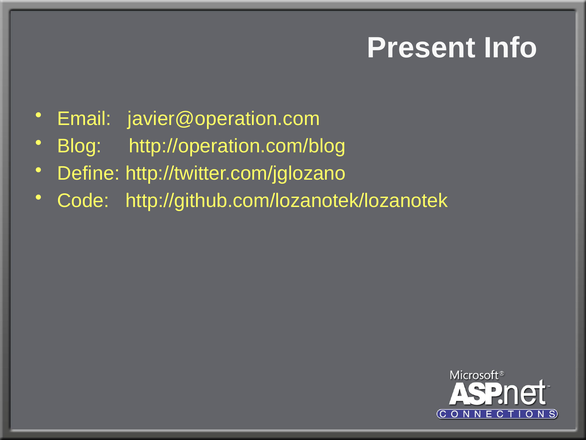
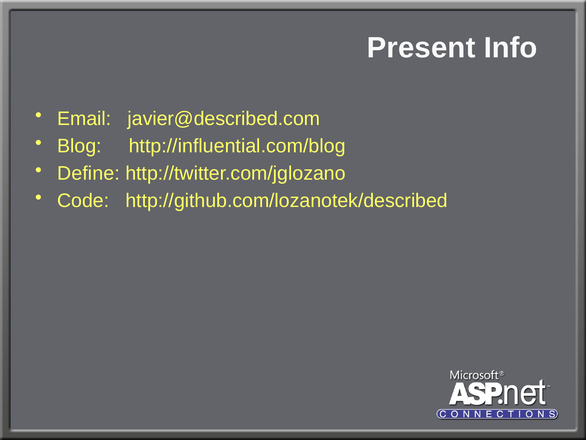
javier@operation.com: javier@operation.com -> javier@described.com
http://operation.com/blog: http://operation.com/blog -> http://influential.com/blog
http://github.com/lozanotek/lozanotek: http://github.com/lozanotek/lozanotek -> http://github.com/lozanotek/described
